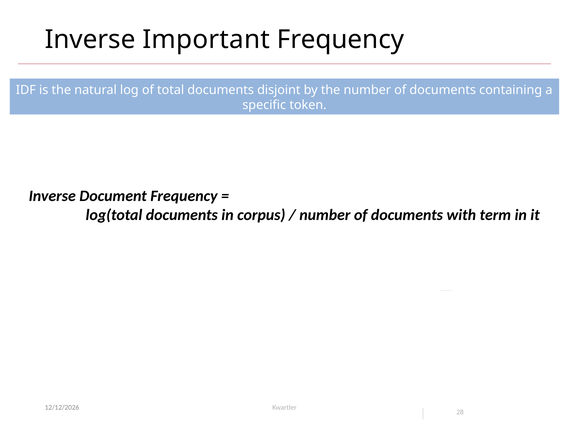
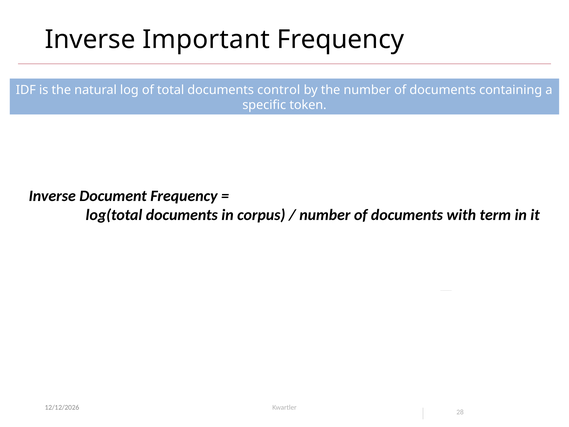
disjoint: disjoint -> control
